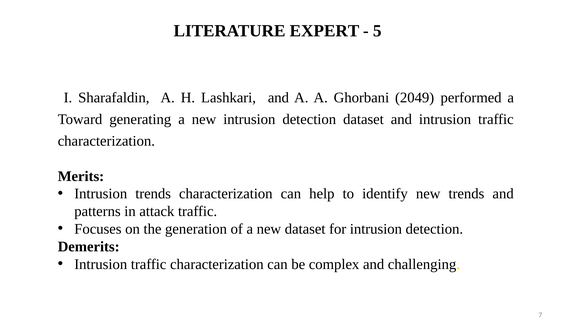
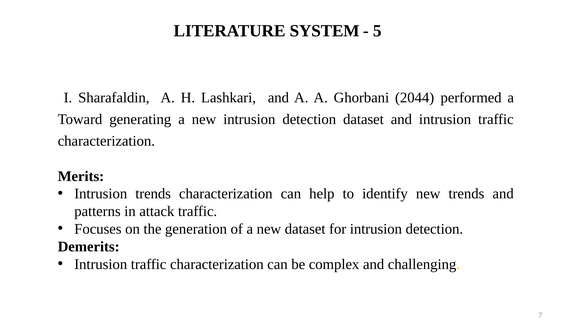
EXPERT: EXPERT -> SYSTEM
2049: 2049 -> 2044
